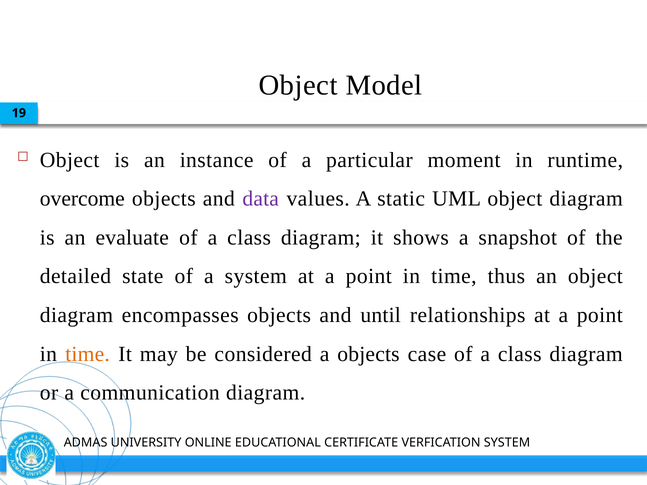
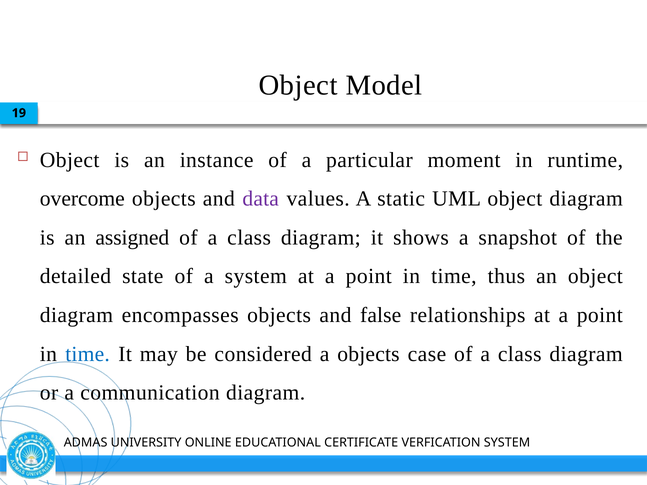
evaluate: evaluate -> assigned
until: until -> false
time at (88, 354) colour: orange -> blue
